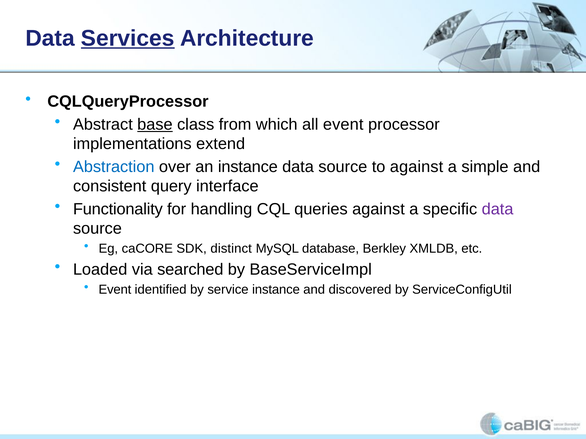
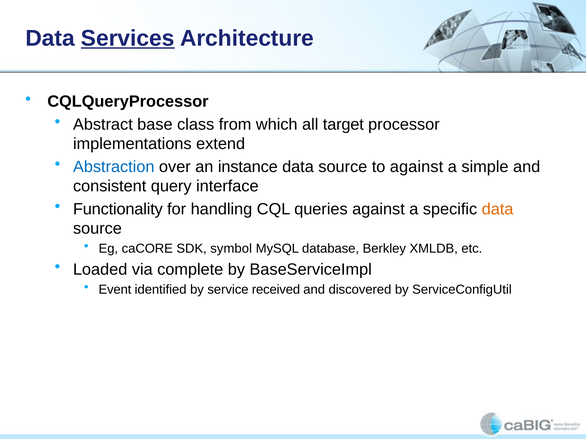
base underline: present -> none
all event: event -> target
data at (498, 209) colour: purple -> orange
distinct: distinct -> symbol
searched: searched -> complete
service instance: instance -> received
